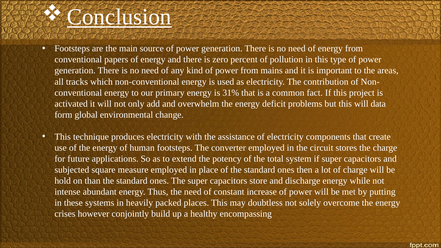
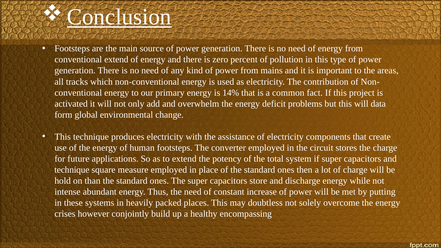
conventional papers: papers -> extend
31%: 31% -> 14%
subjected at (72, 170): subjected -> technique
